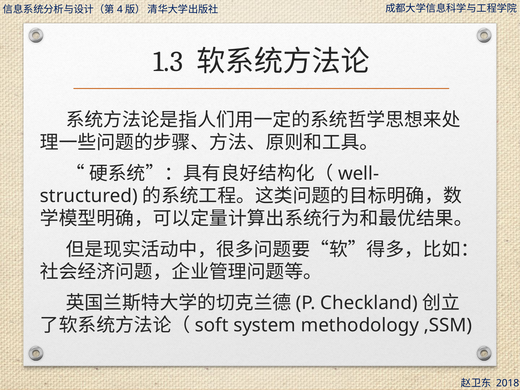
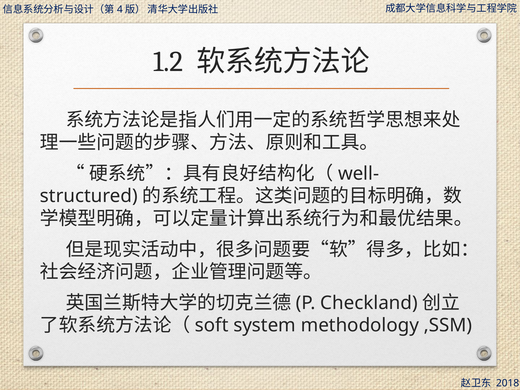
1.3: 1.3 -> 1.2
